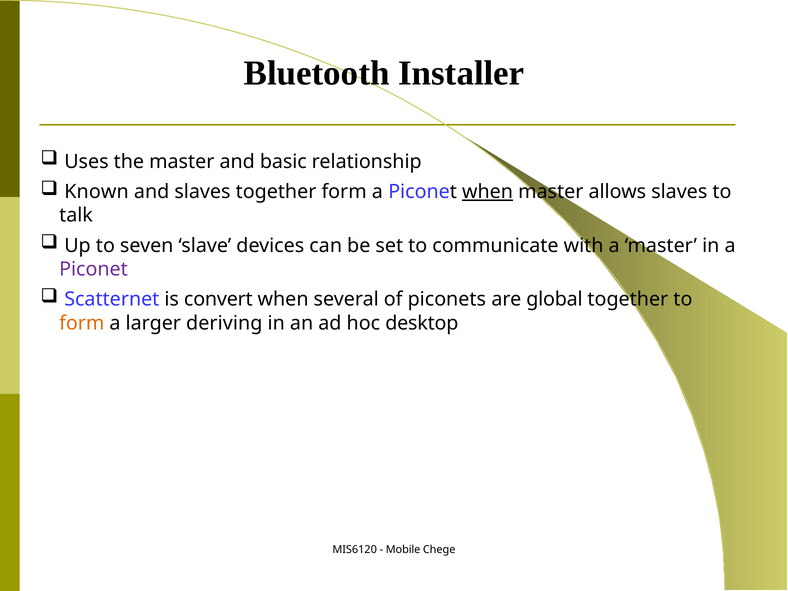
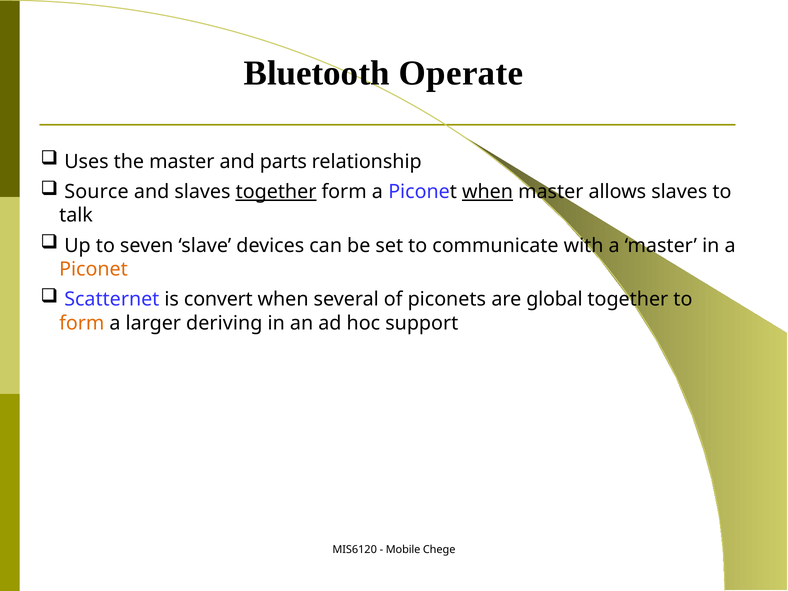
Installer: Installer -> Operate
basic: basic -> parts
Known: Known -> Source
together at (276, 192) underline: none -> present
Piconet at (93, 269) colour: purple -> orange
desktop: desktop -> support
